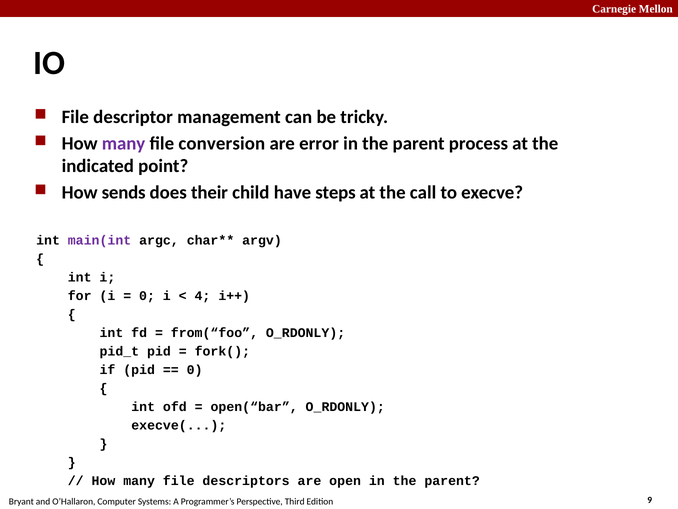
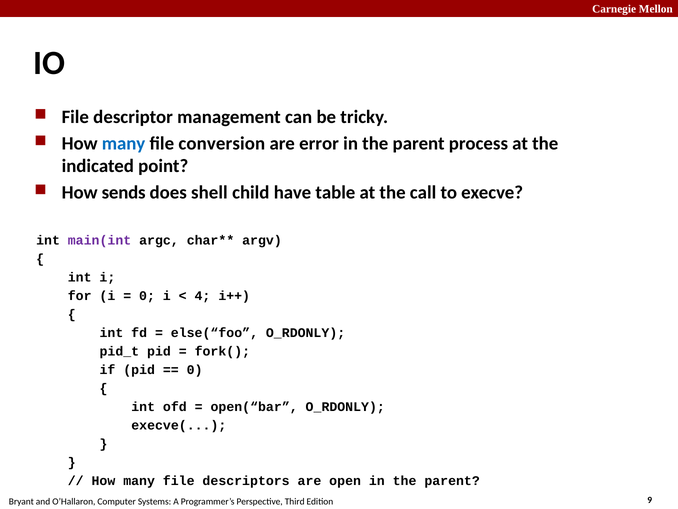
many at (124, 143) colour: purple -> blue
their: their -> shell
steps: steps -> table
from(“foo: from(“foo -> else(“foo
